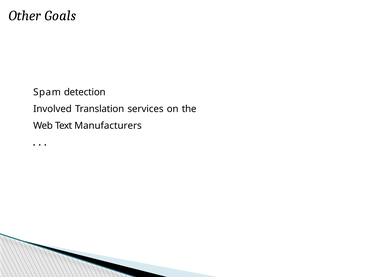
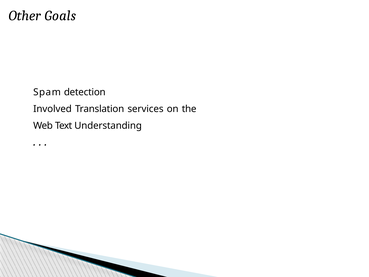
Manufacturers: Manufacturers -> Understanding
